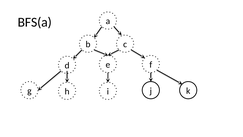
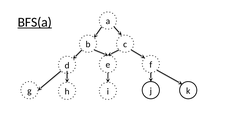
BFS(a underline: none -> present
